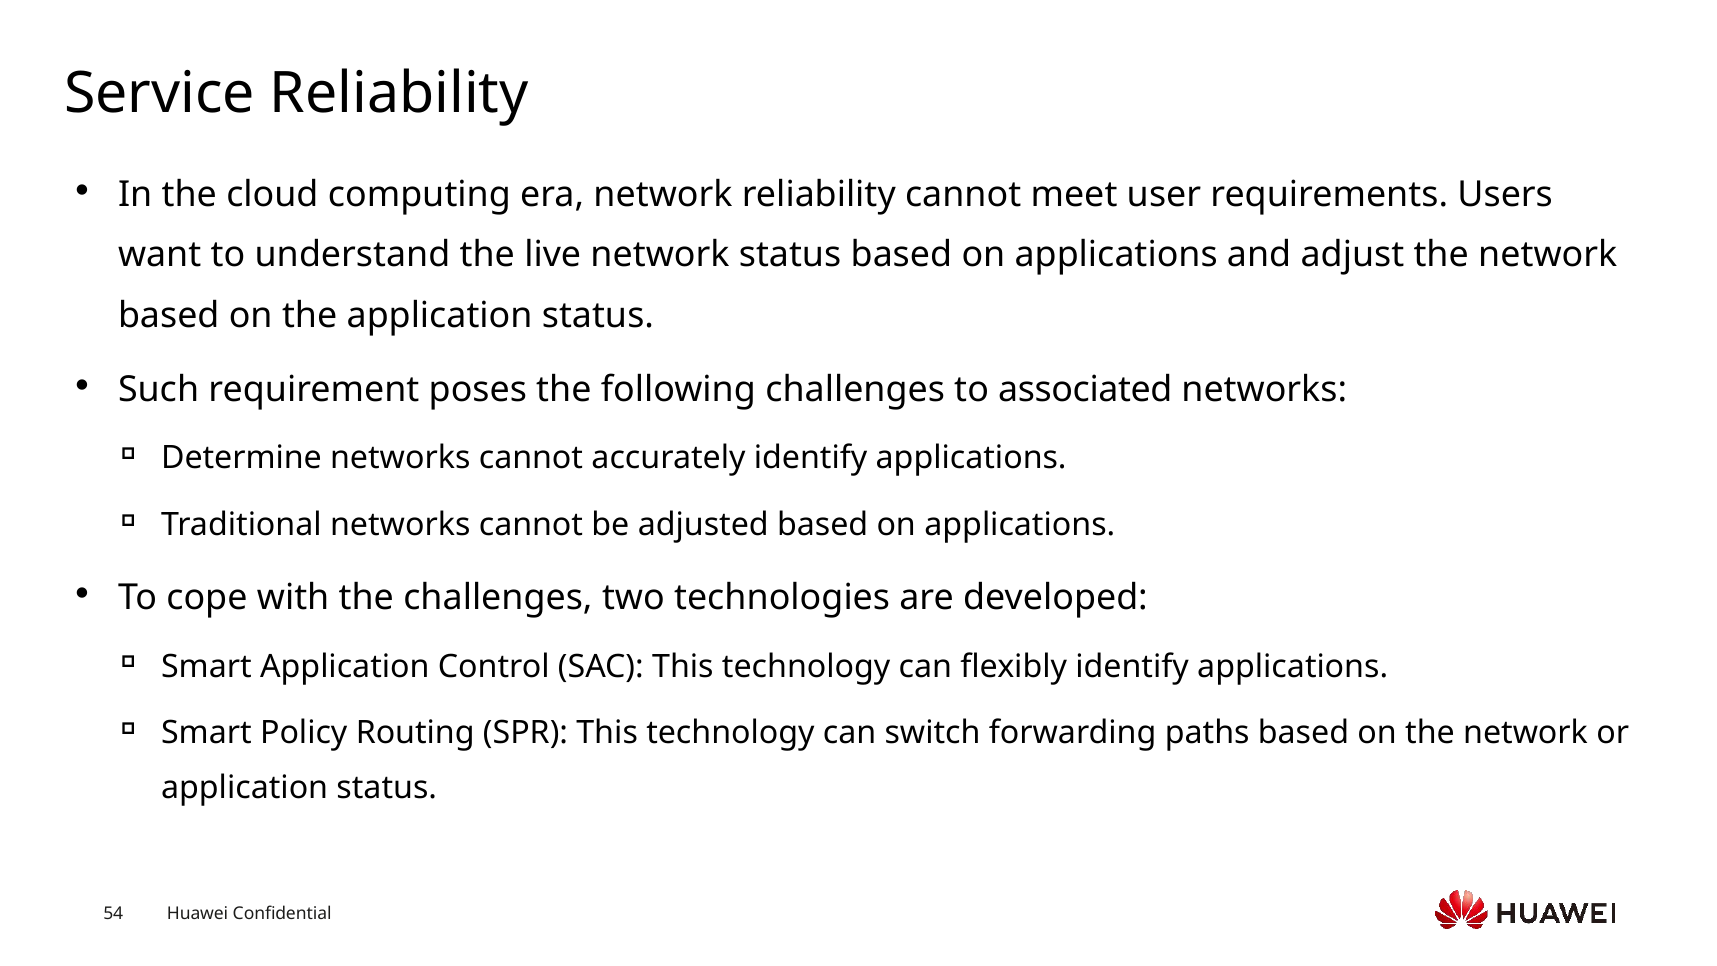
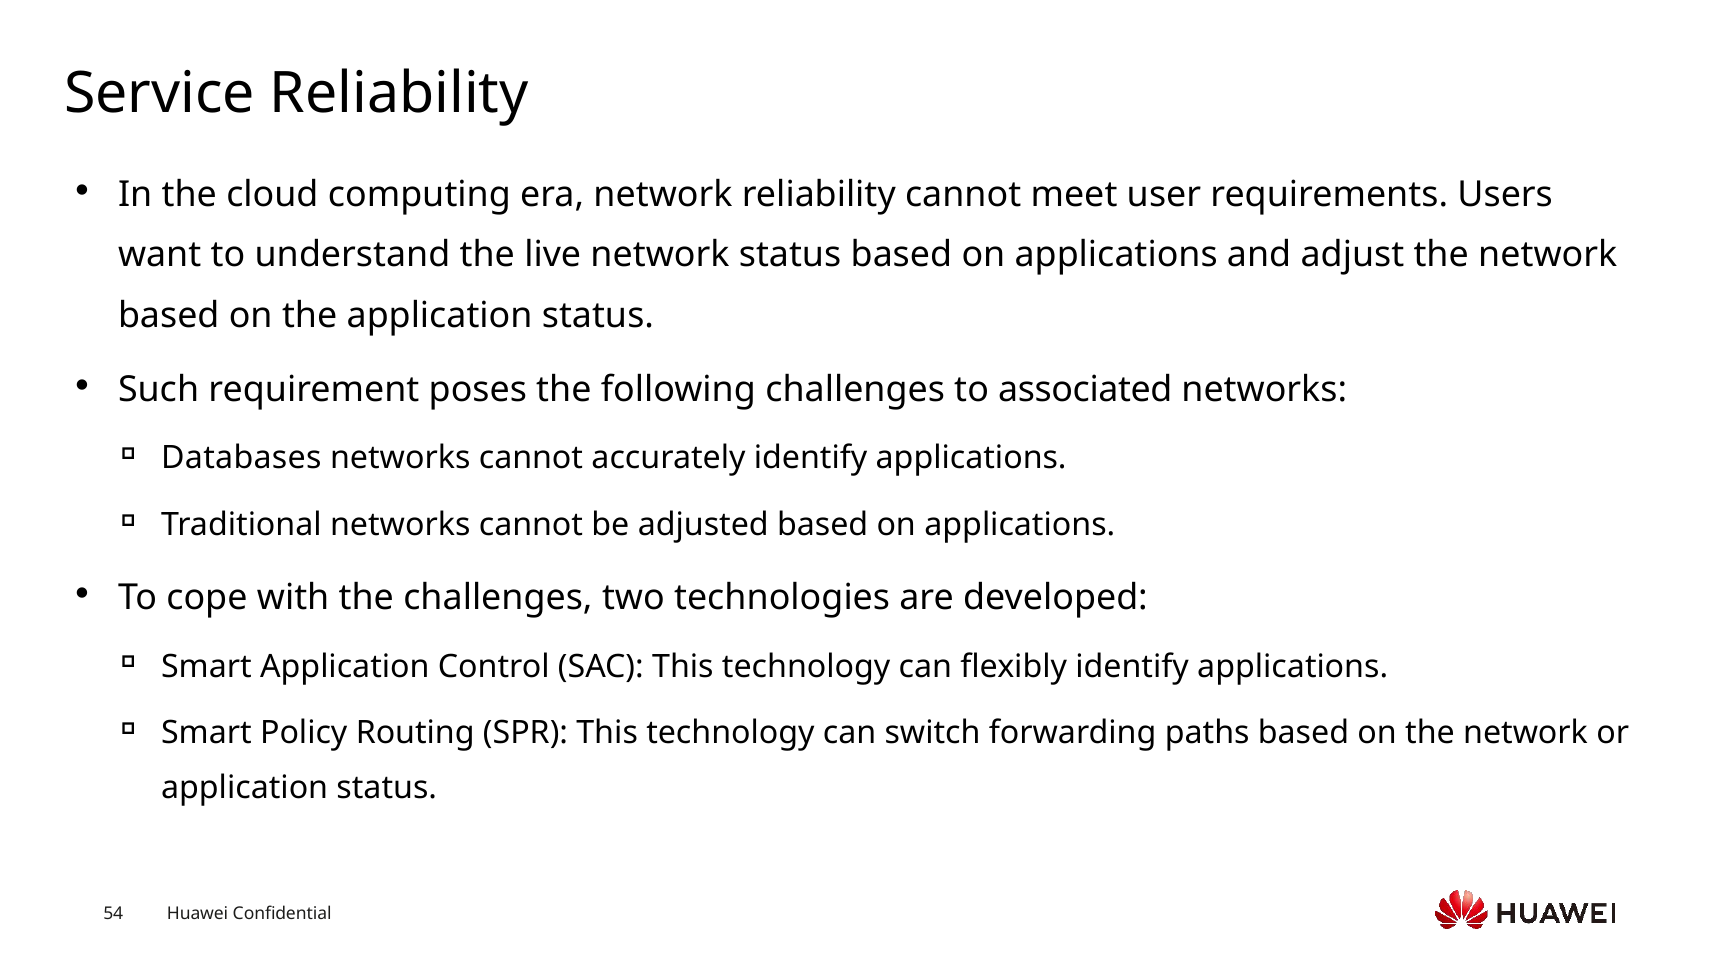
Determine: Determine -> Databases
